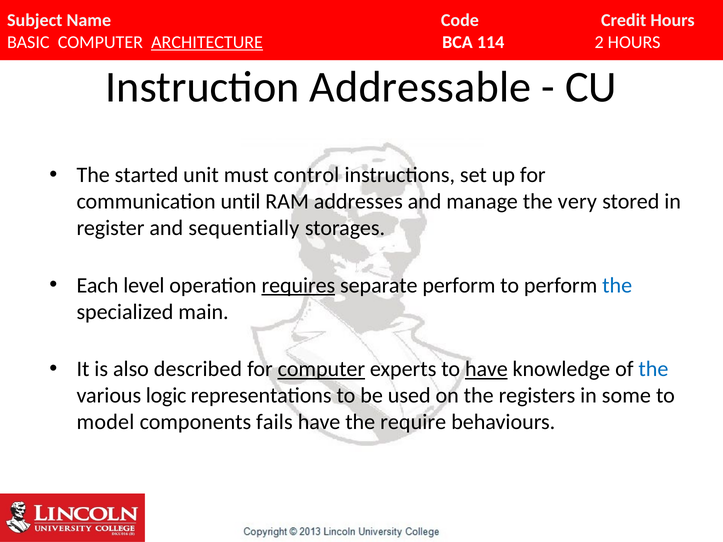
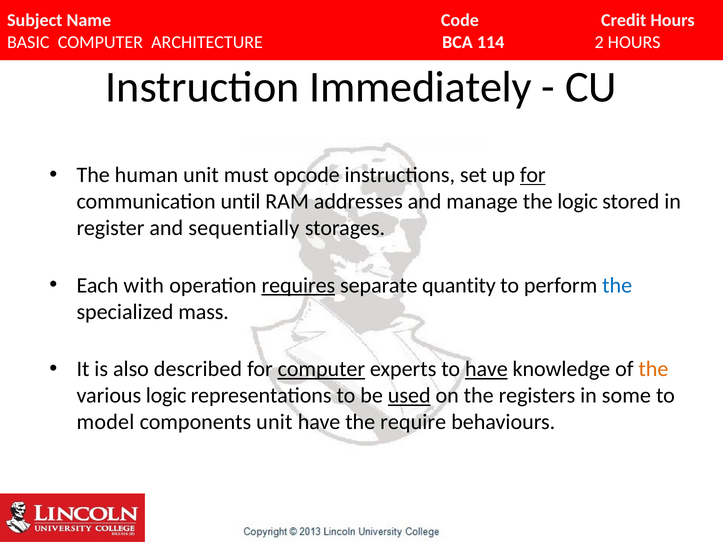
ARCHITECTURE underline: present -> none
Addressable: Addressable -> Immediately
started: started -> human
control: control -> opcode
for at (533, 175) underline: none -> present
the very: very -> logic
level: level -> with
separate perform: perform -> quantity
main: main -> mass
the at (653, 369) colour: blue -> orange
used underline: none -> present
components fails: fails -> unit
